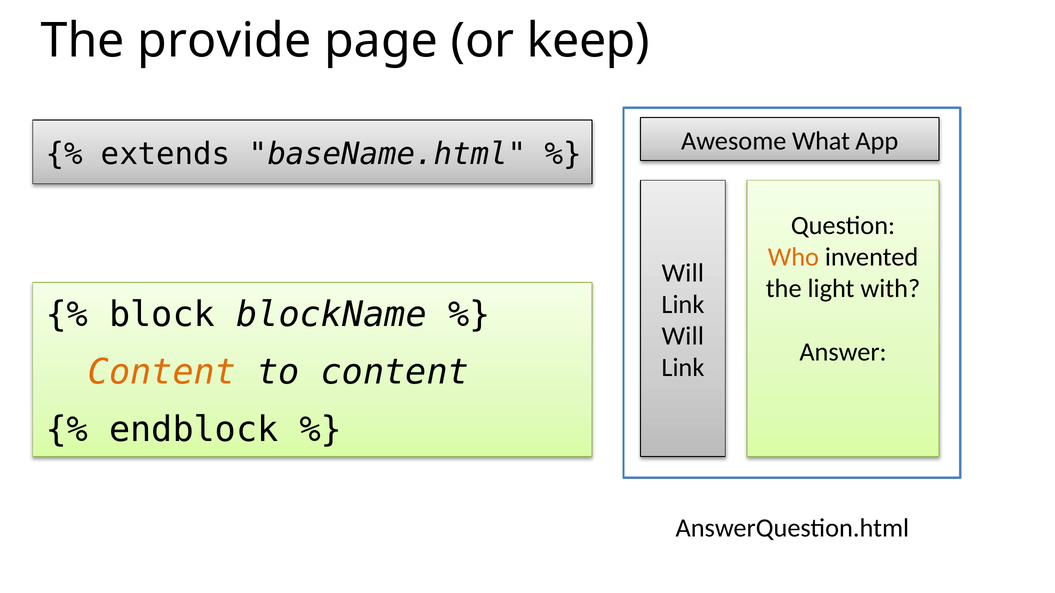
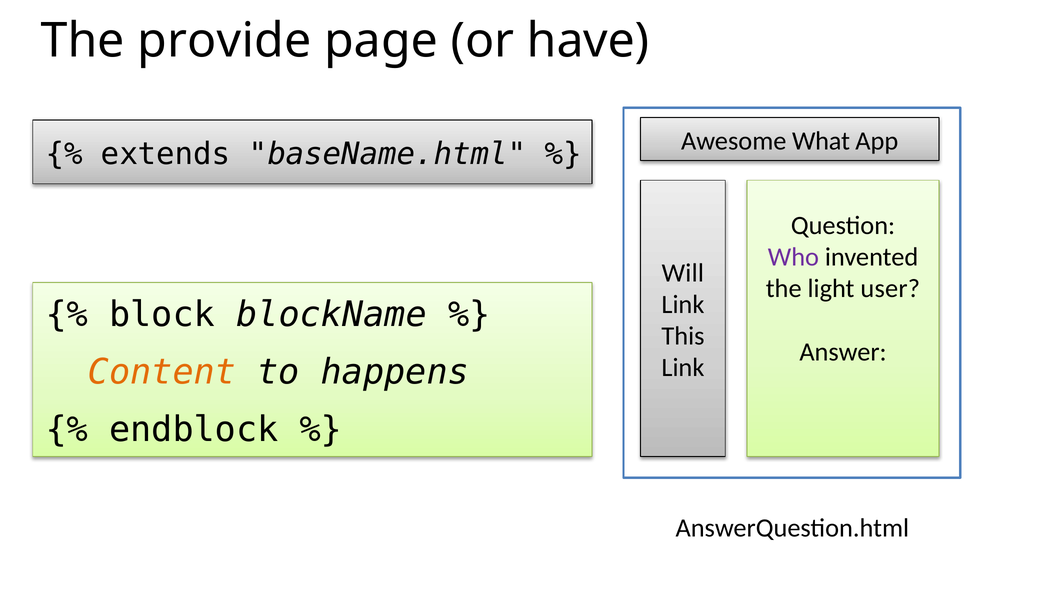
keep: keep -> have
Who colour: orange -> purple
with: with -> user
Will at (683, 336): Will -> This
to content: content -> happens
